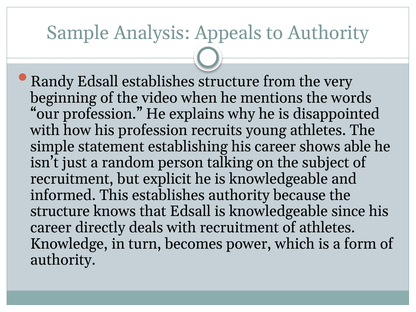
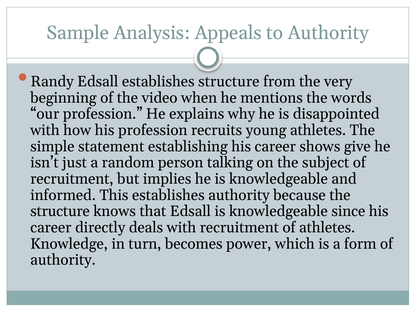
able: able -> give
explicit: explicit -> implies
